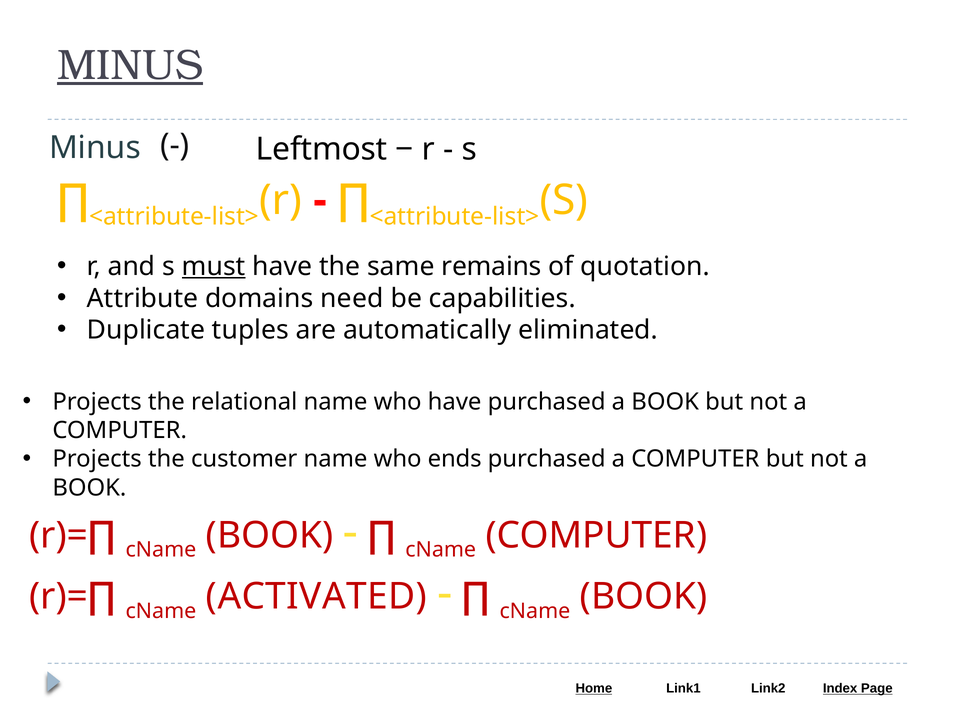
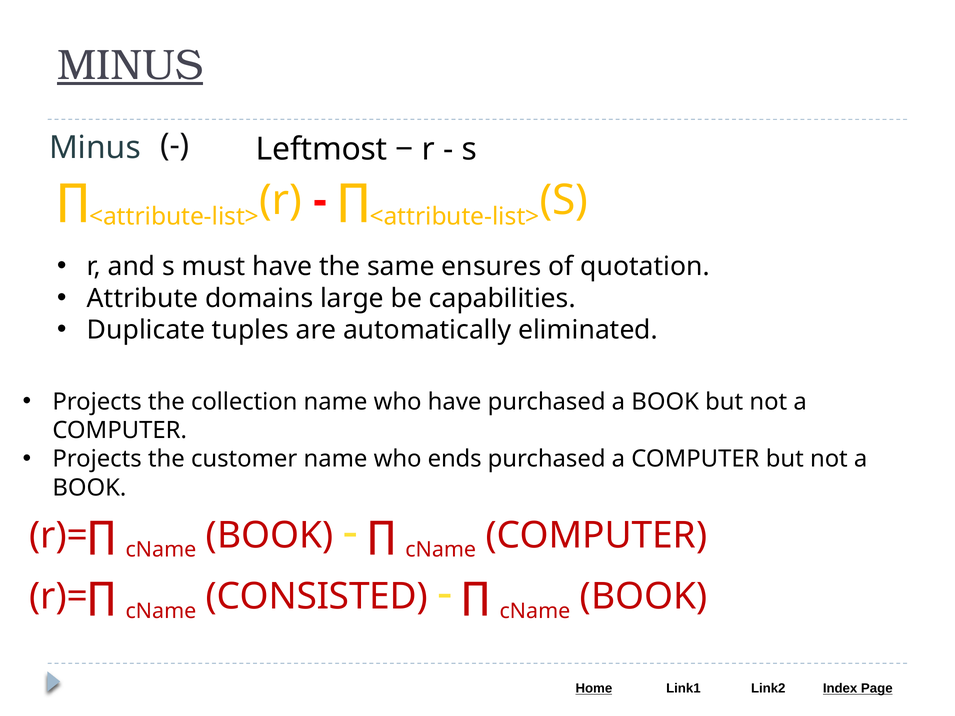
must underline: present -> none
remains: remains -> ensures
need: need -> large
relational: relational -> collection
ACTIVATED: ACTIVATED -> CONSISTED
